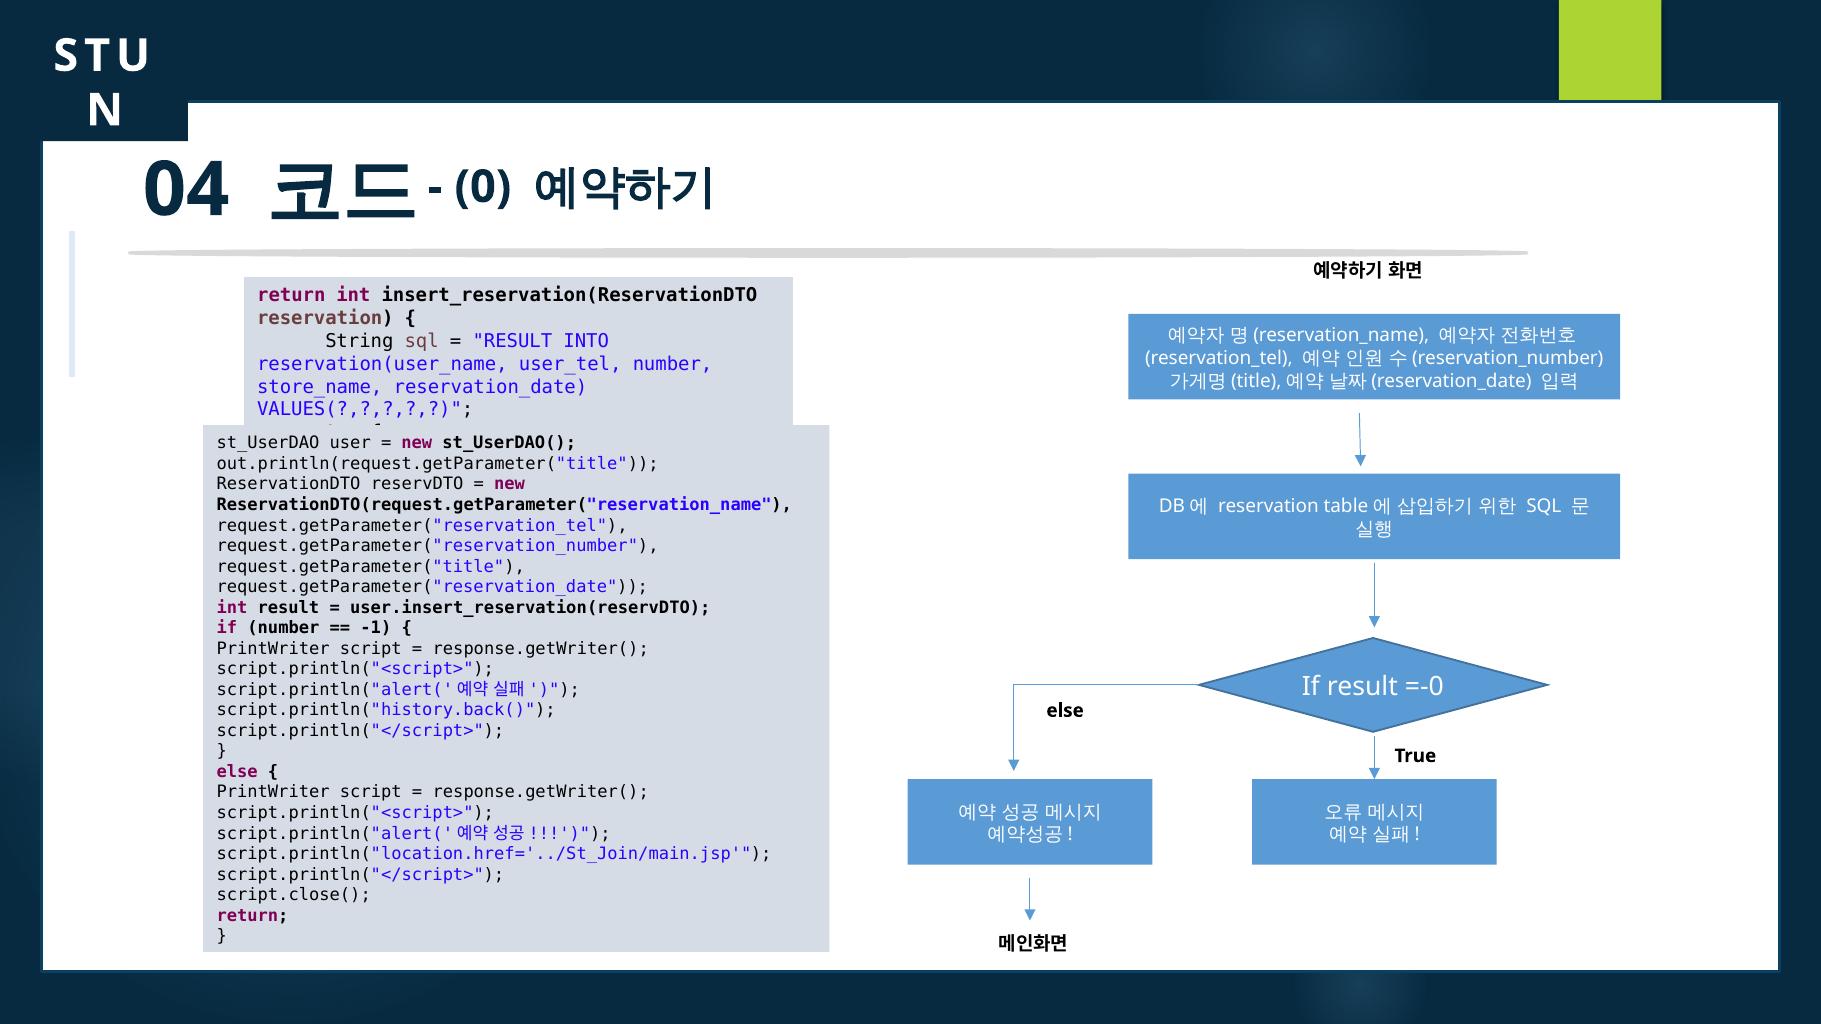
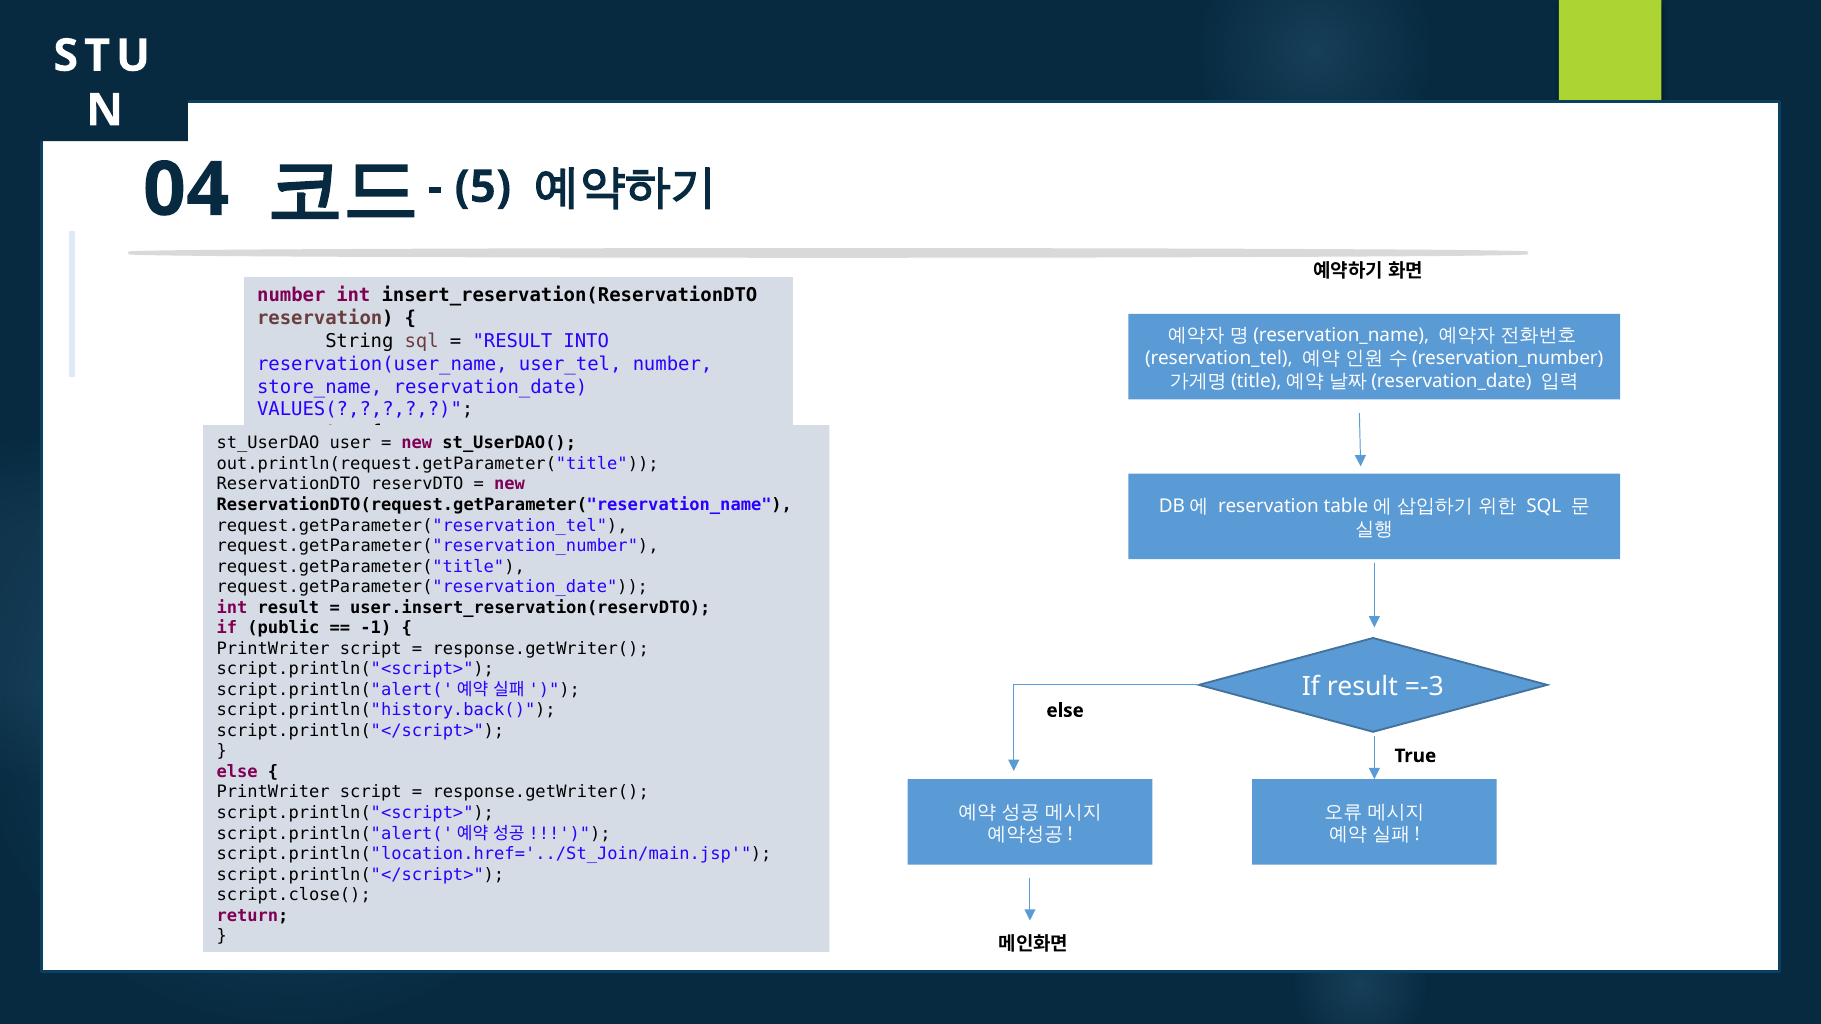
0: 0 -> 5
return at (291, 296): return -> number
if number: number -> public
=-0: =-0 -> =-3
